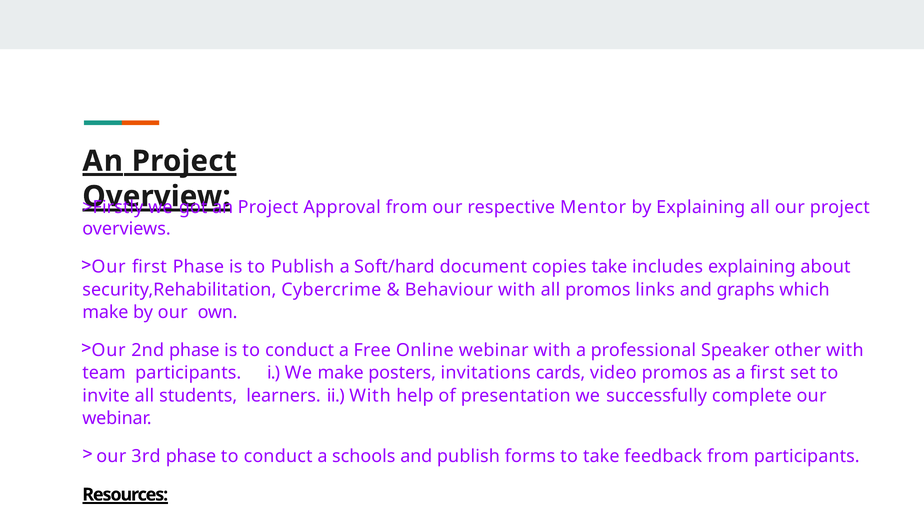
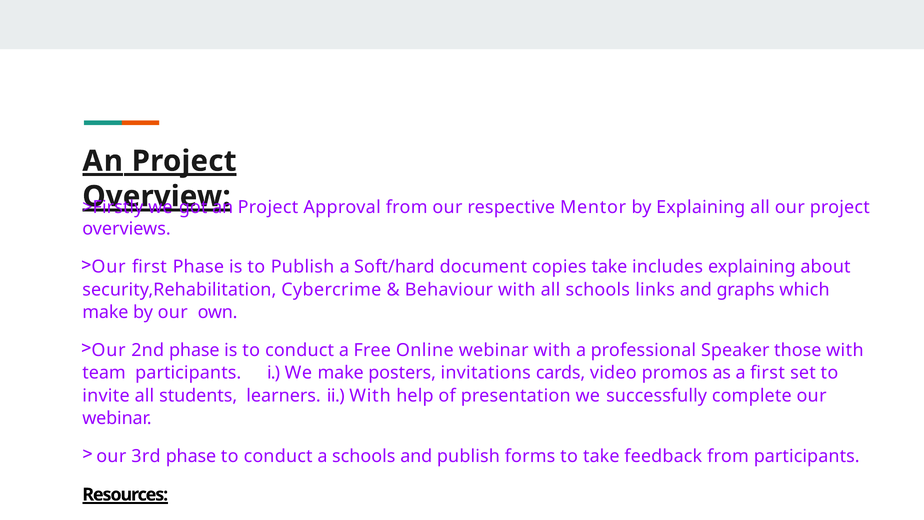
all promos: promos -> schools
other: other -> those
